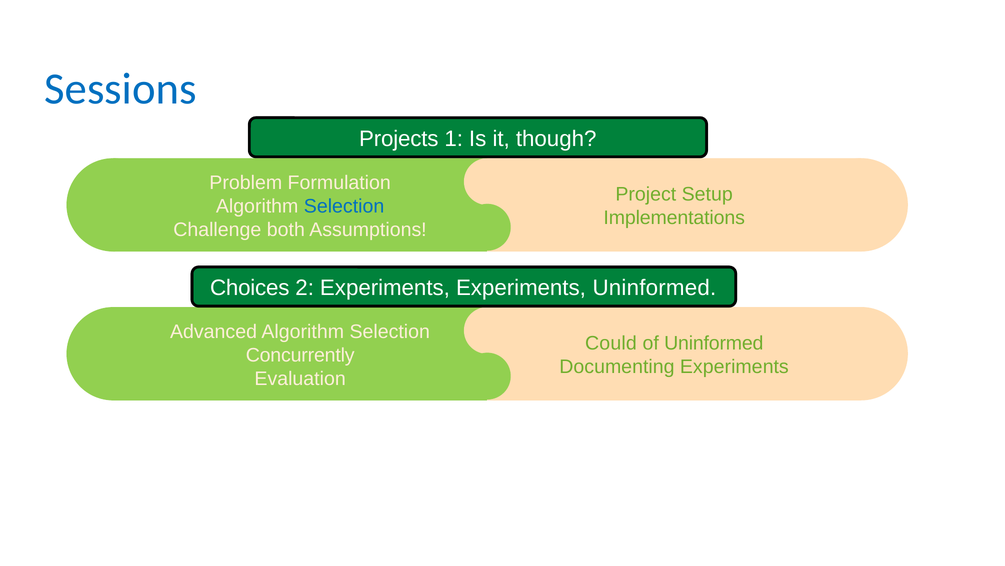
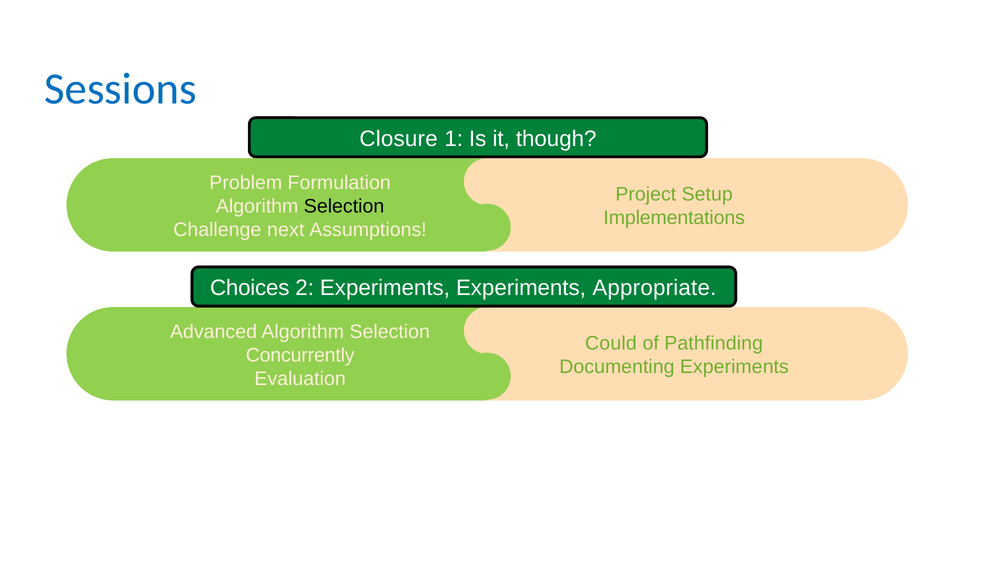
Projects: Projects -> Closure
Selection at (344, 206) colour: blue -> black
both: both -> next
Experiments Uninformed: Uninformed -> Appropriate
of Uninformed: Uninformed -> Pathfinding
